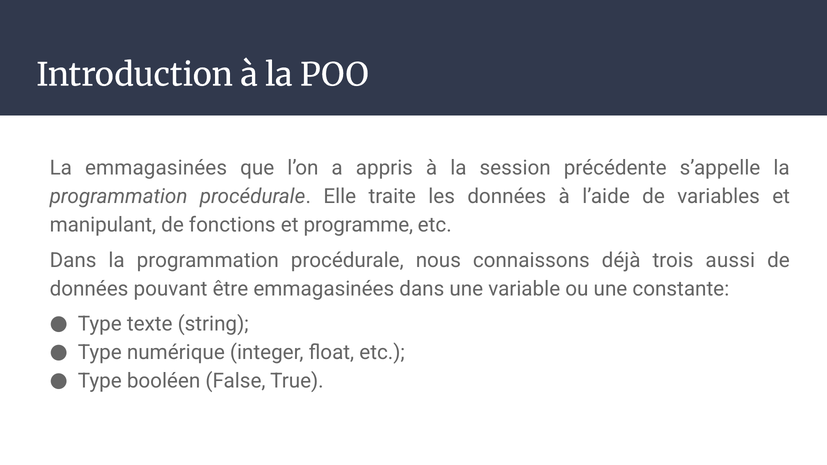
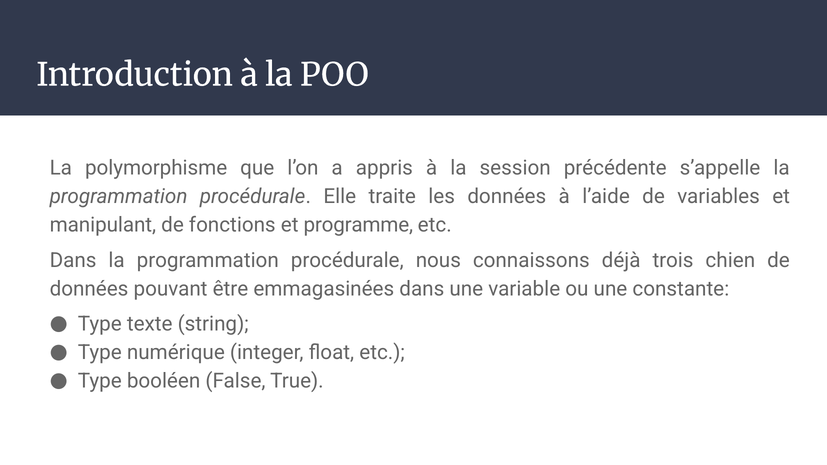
La emmagasinées: emmagasinées -> polymorphisme
aussi: aussi -> chien
